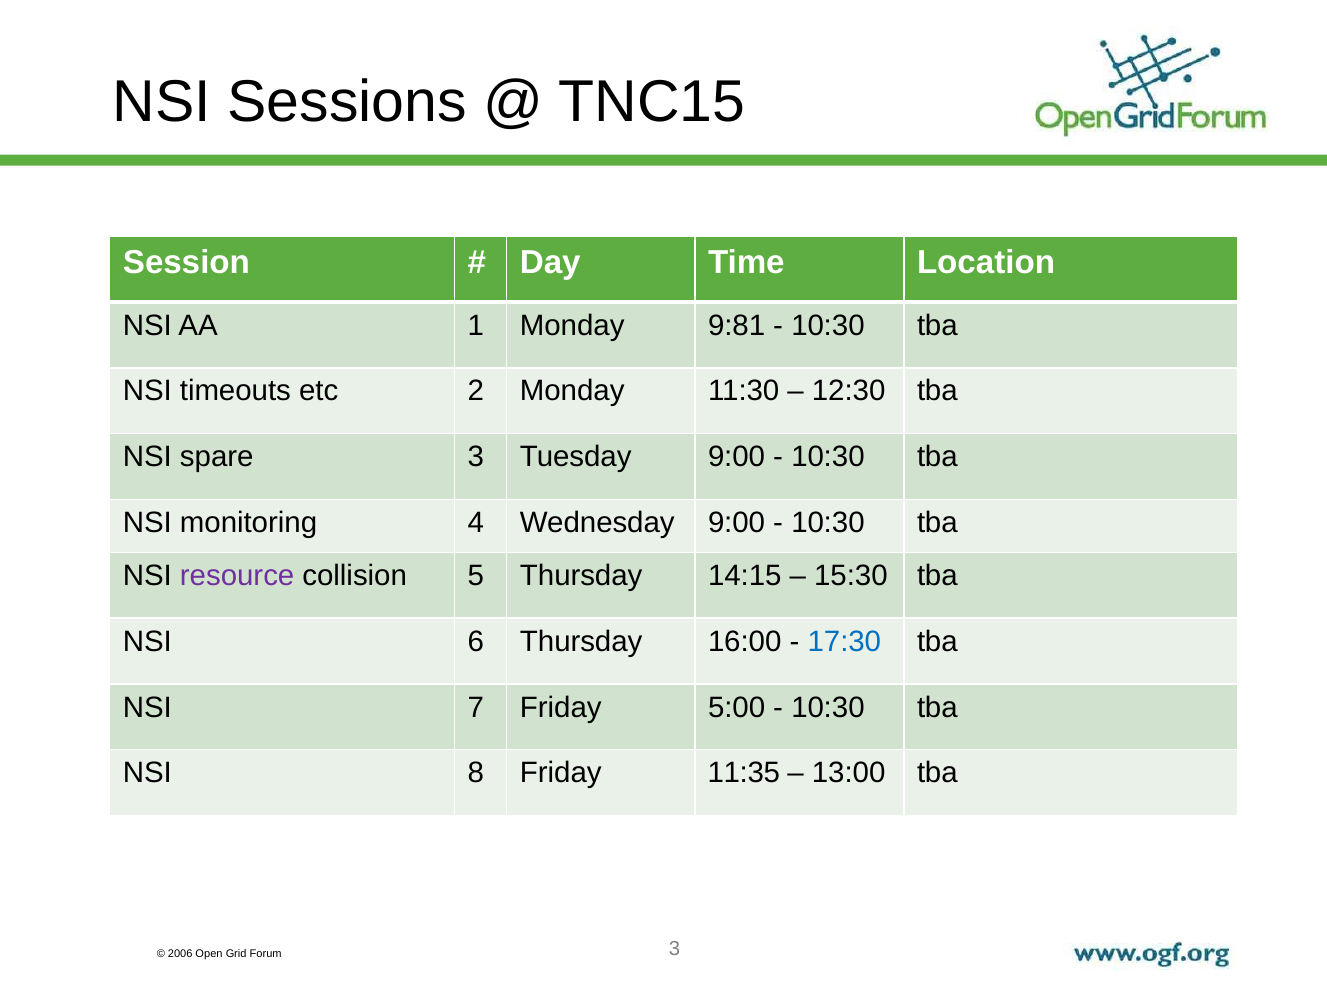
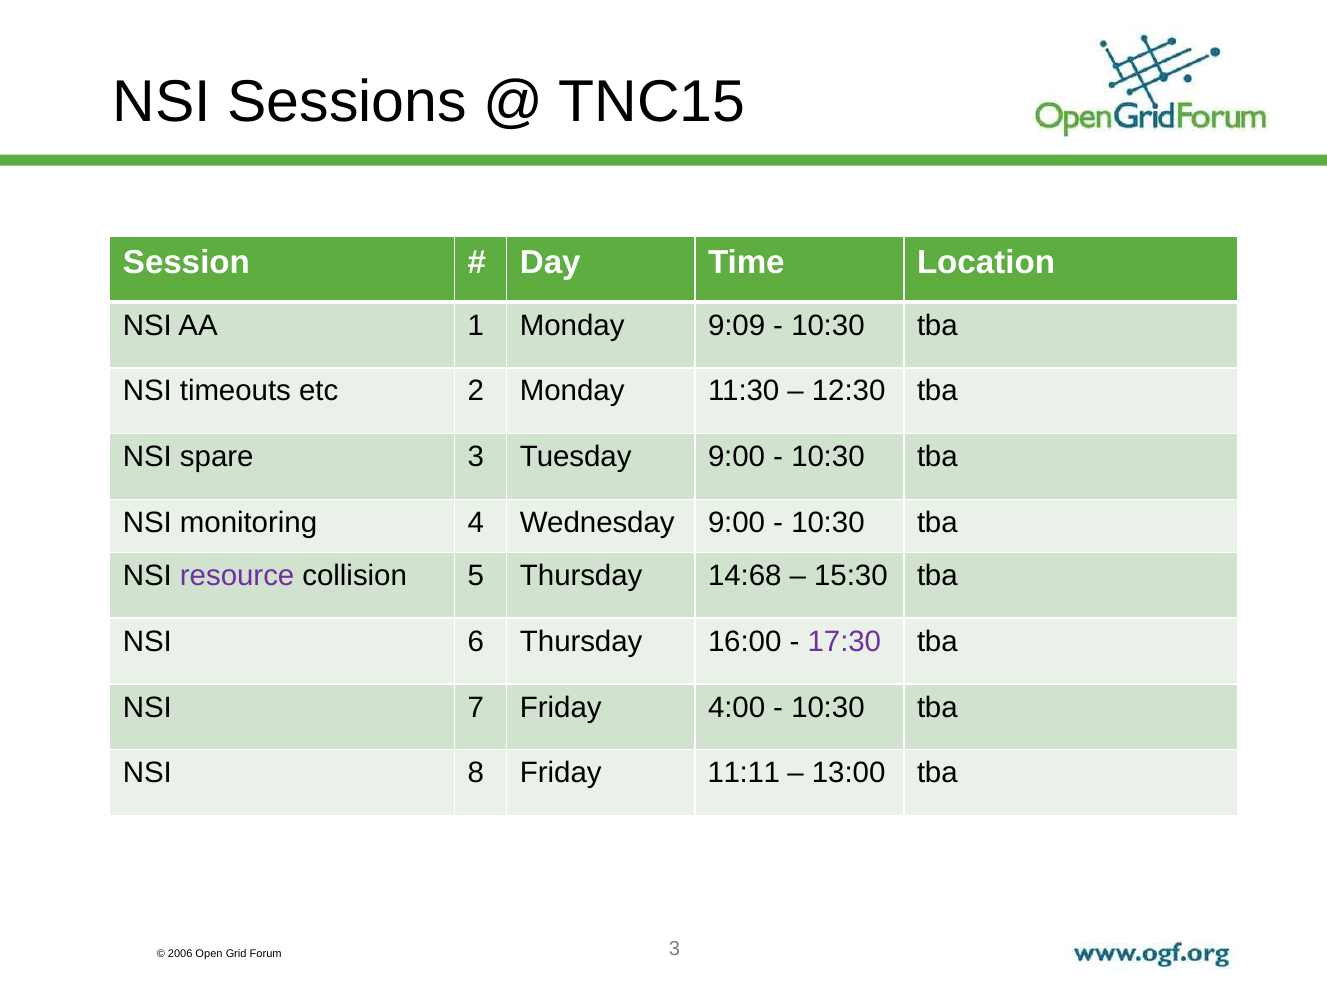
9:81: 9:81 -> 9:09
14:15: 14:15 -> 14:68
17:30 colour: blue -> purple
5:00: 5:00 -> 4:00
11:35: 11:35 -> 11:11
